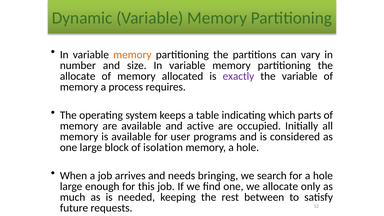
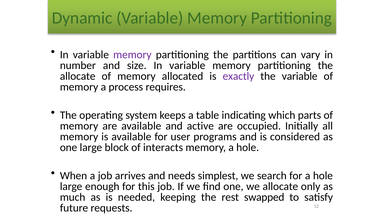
memory at (132, 55) colour: orange -> purple
isolation: isolation -> interacts
bringing: bringing -> simplest
between: between -> swapped
